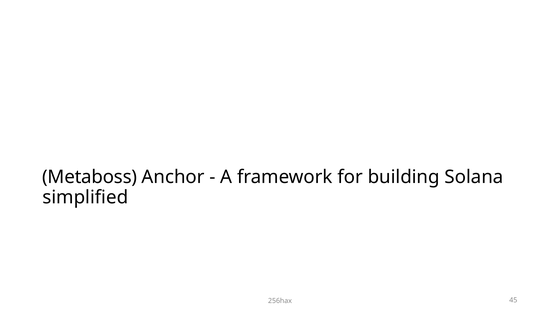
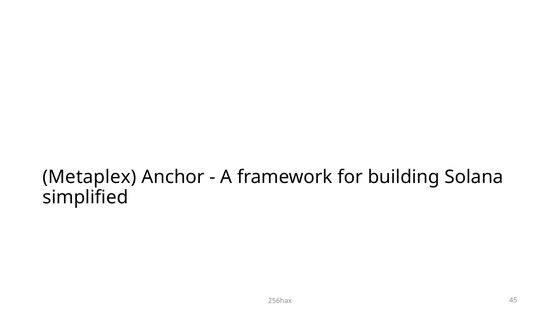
Metaboss: Metaboss -> Metaplex
